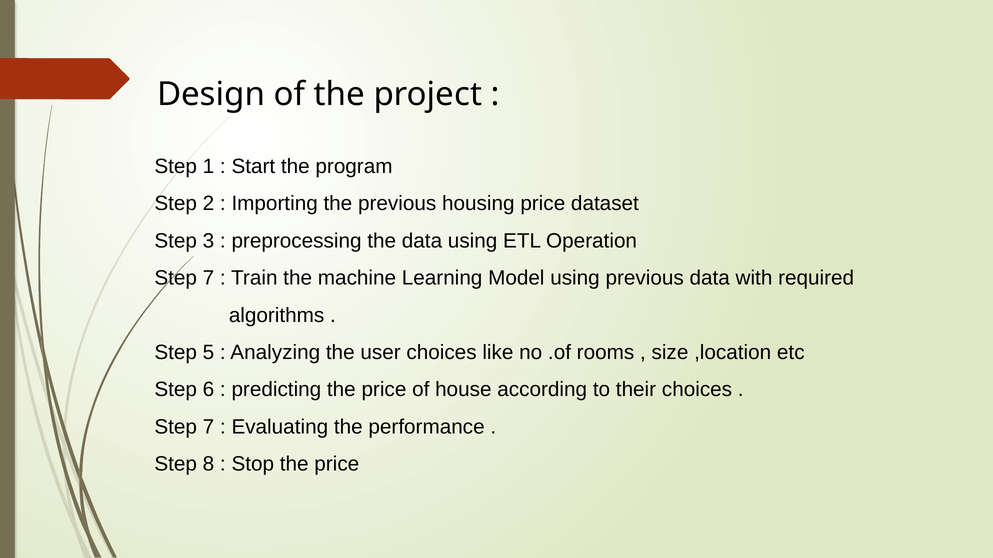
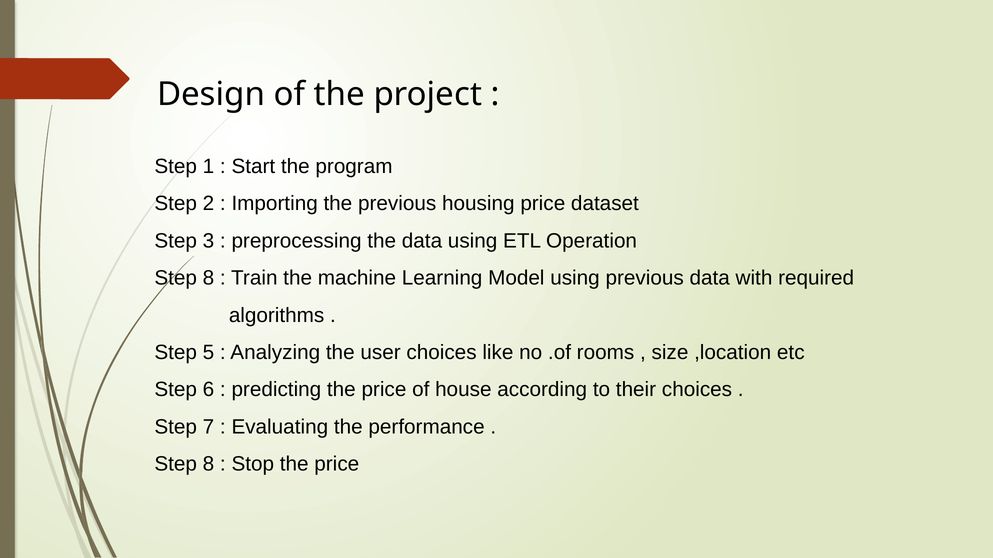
7 at (208, 278): 7 -> 8
